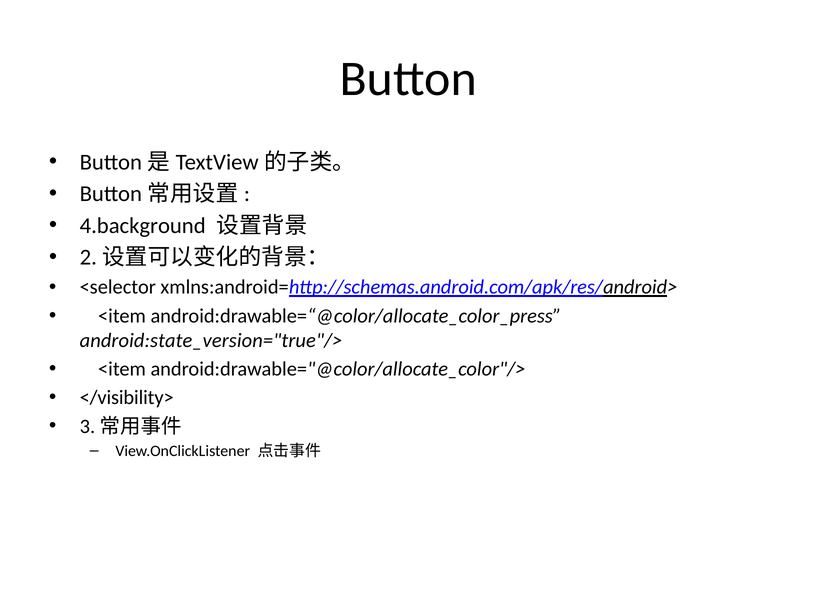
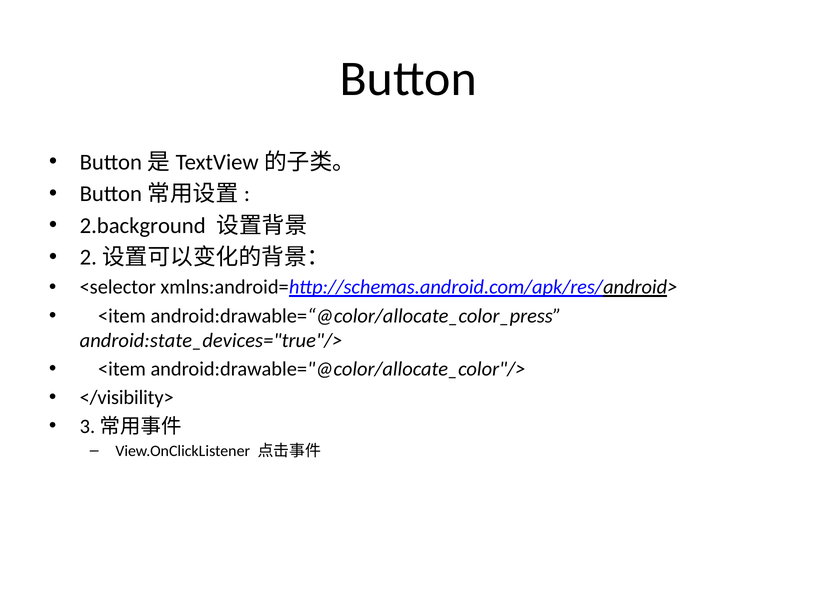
4.background: 4.background -> 2.background
android:state_version="true"/>: android:state_version="true"/> -> android:state_devices="true"/>
